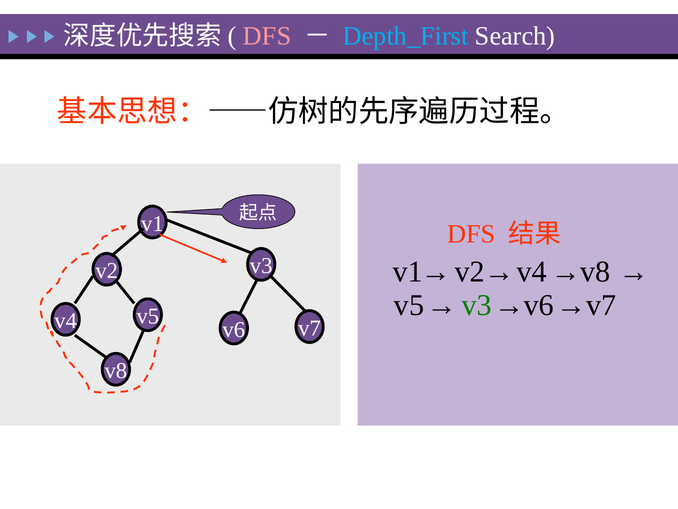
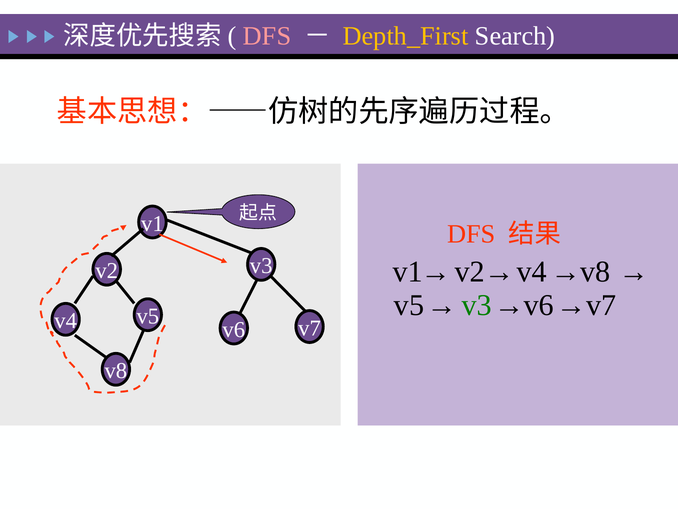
Depth_First colour: light blue -> yellow
